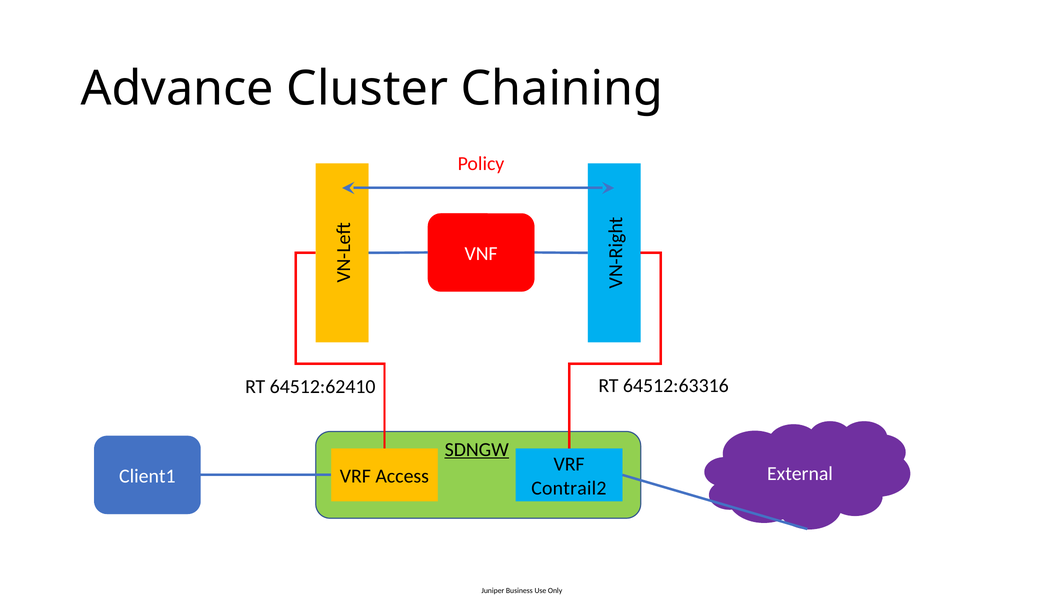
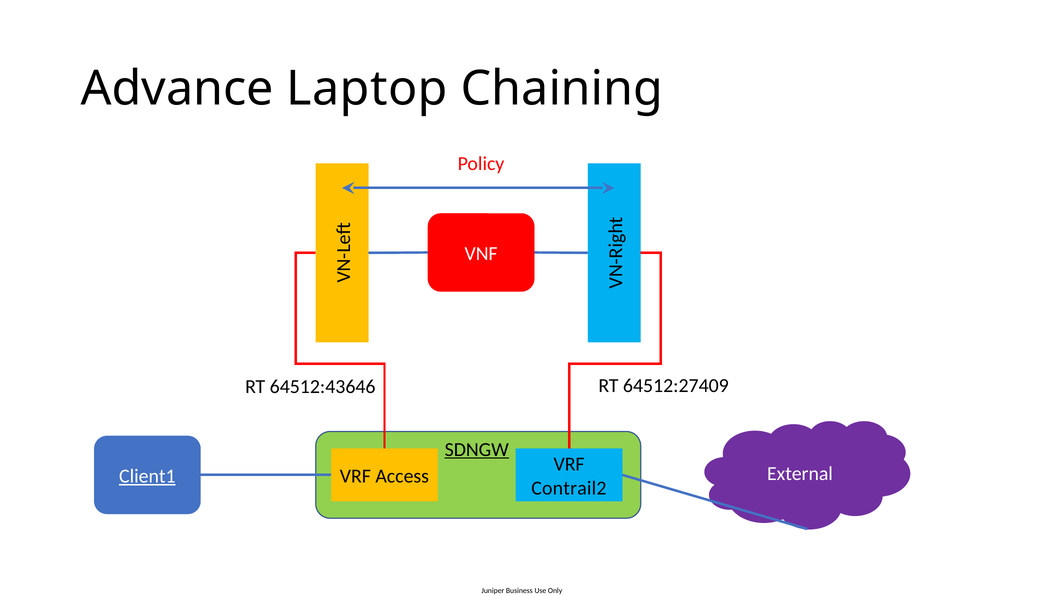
Cluster: Cluster -> Laptop
64512:62410: 64512:62410 -> 64512:43646
64512:63316: 64512:63316 -> 64512:27409
Client1 underline: none -> present
